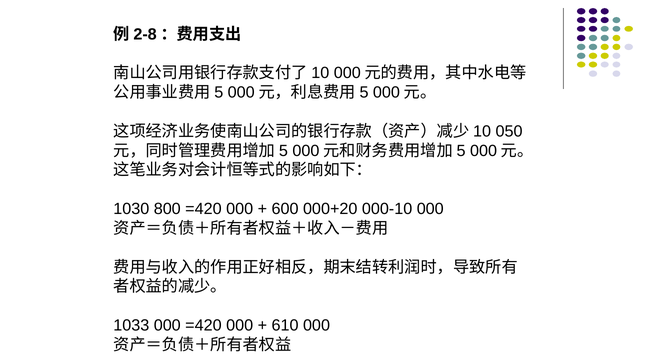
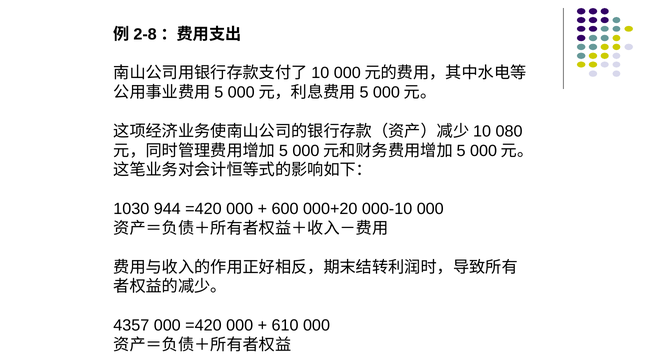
050: 050 -> 080
800: 800 -> 944
1033: 1033 -> 4357
